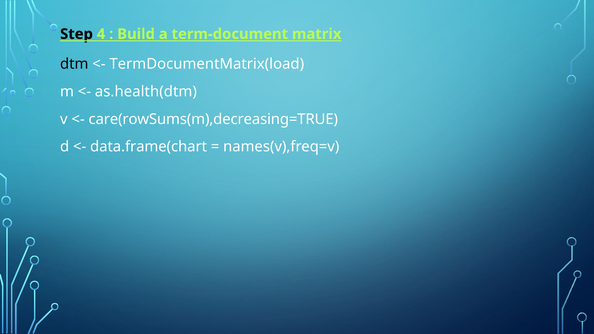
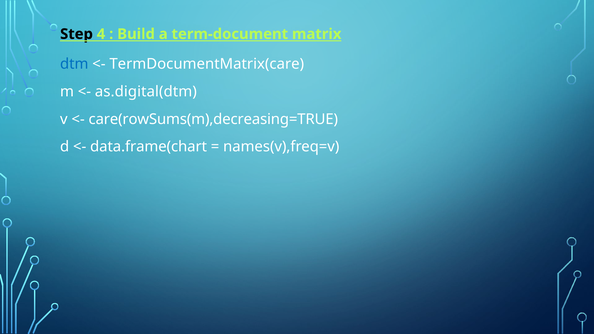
dtm colour: black -> blue
TermDocumentMatrix(load: TermDocumentMatrix(load -> TermDocumentMatrix(care
as.health(dtm: as.health(dtm -> as.digital(dtm
